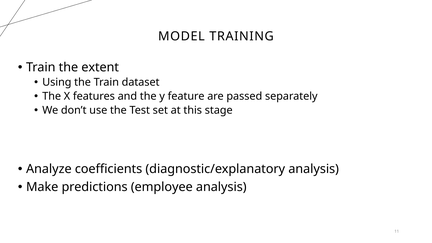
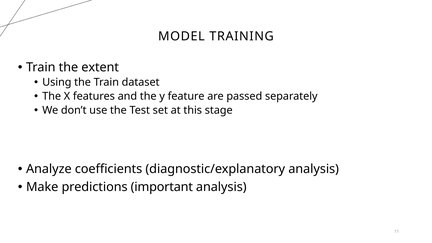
employee: employee -> important
